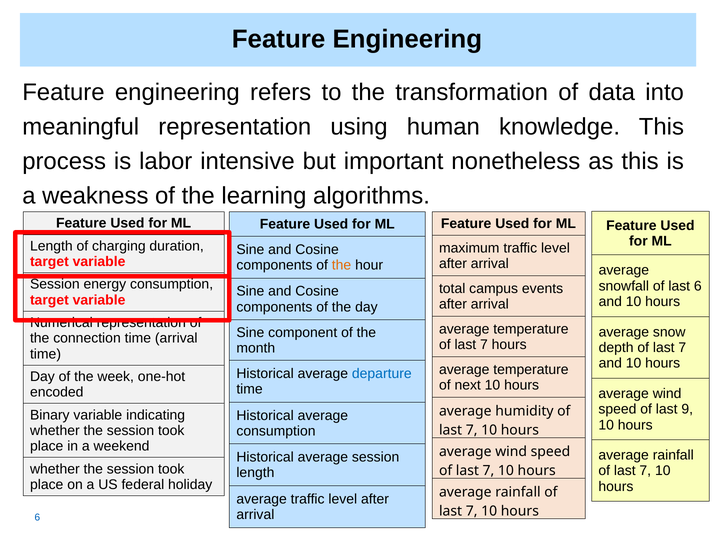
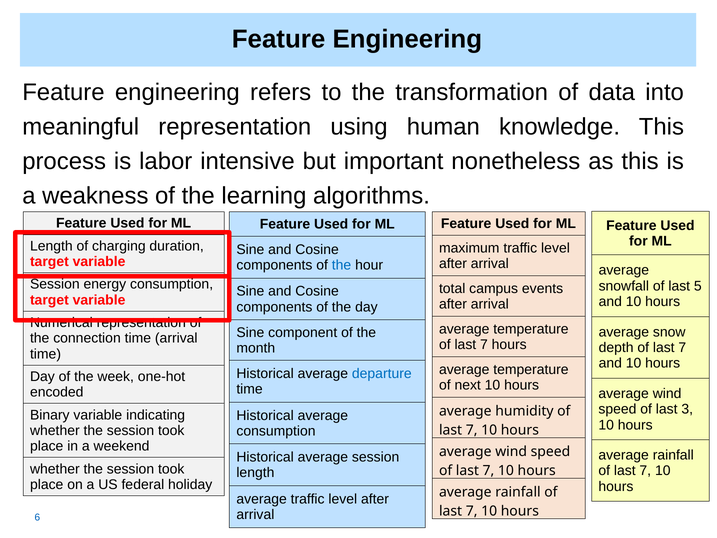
the at (341, 265) colour: orange -> blue
last 6: 6 -> 5
9: 9 -> 3
